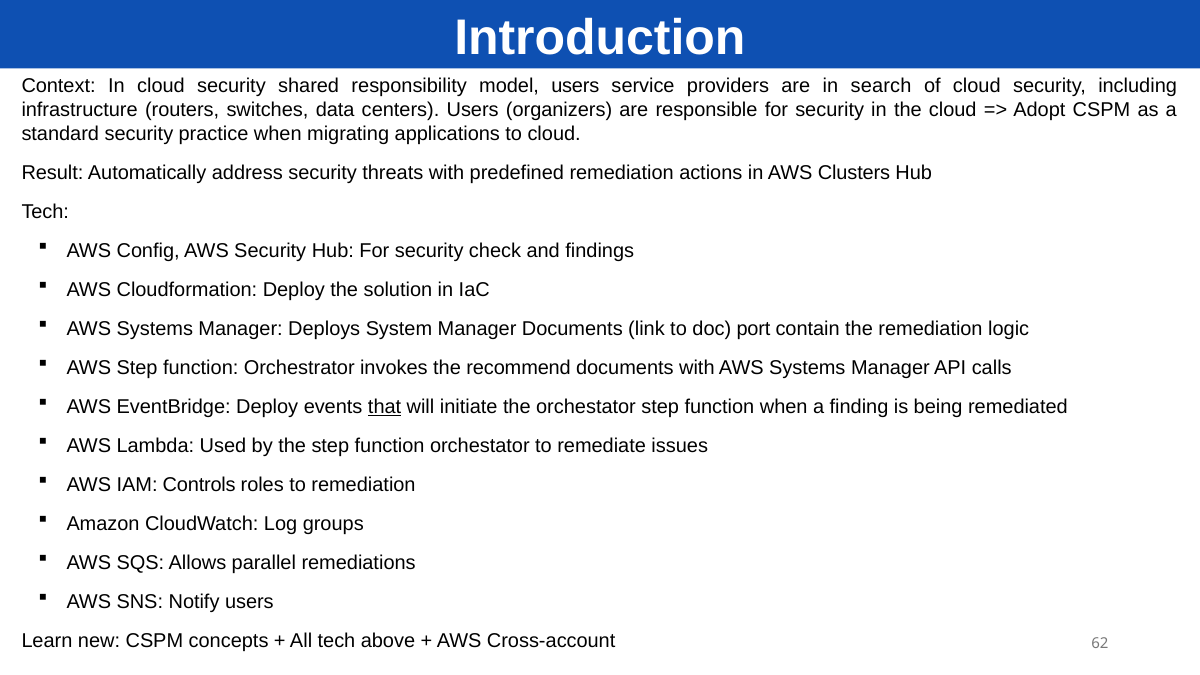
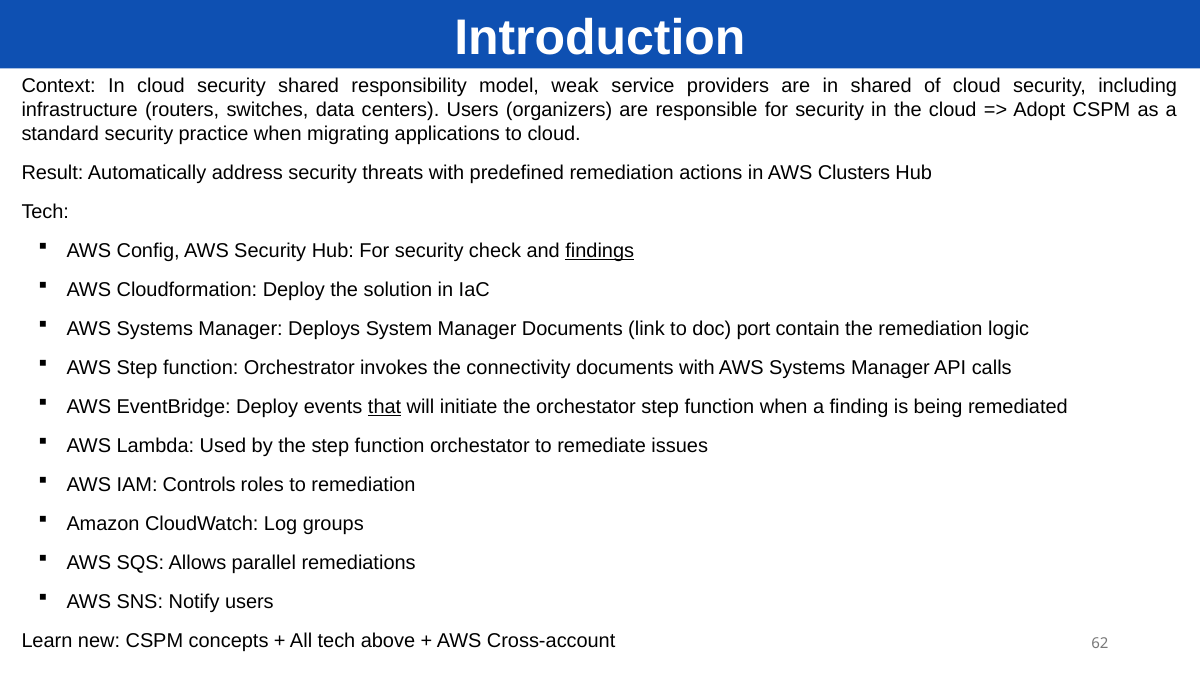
model users: users -> weak
in search: search -> shared
findings underline: none -> present
recommend: recommend -> connectivity
